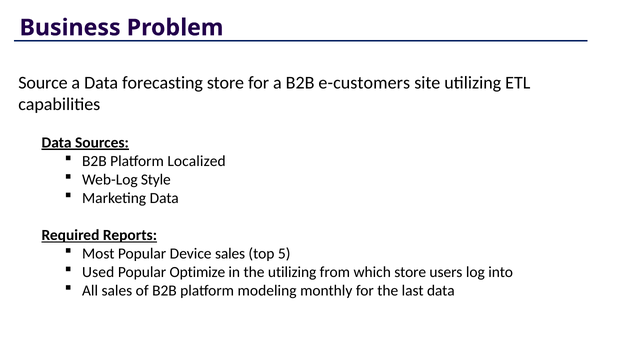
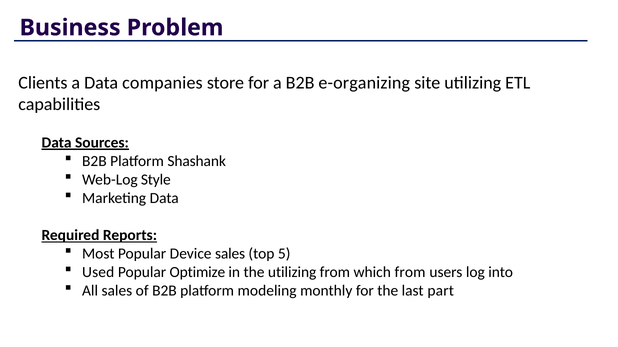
Source: Source -> Clients
forecasting: forecasting -> companies
e-customers: e-customers -> e-organizing
Localized: Localized -> Shashank
which store: store -> from
last data: data -> part
